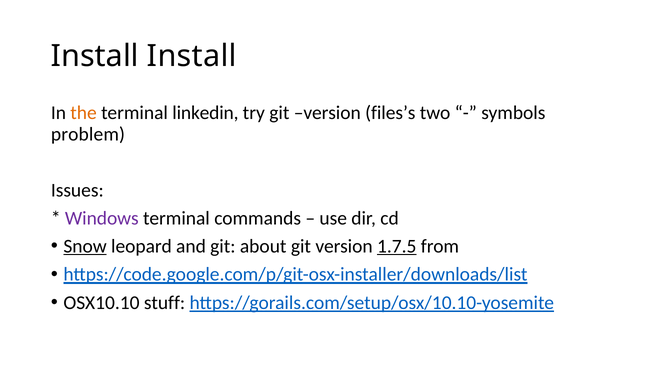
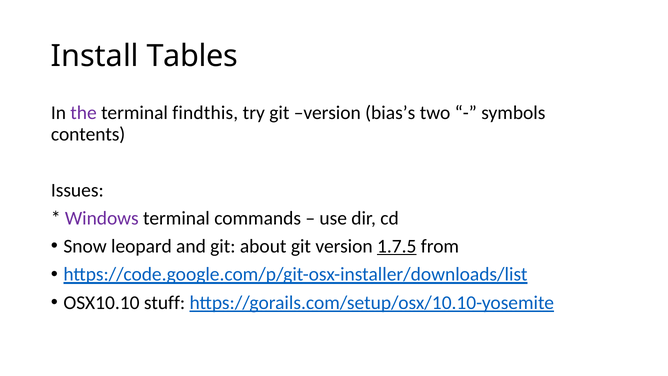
Install Install: Install -> Tables
the colour: orange -> purple
linkedin: linkedin -> findthis
files’s: files’s -> bias’s
problem: problem -> contents
Snow underline: present -> none
